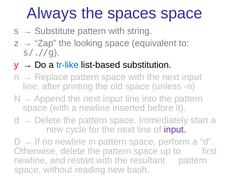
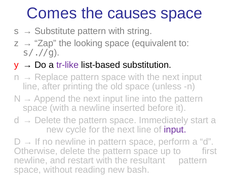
Always: Always -> Comes
spaces: spaces -> causes
tr-like colour: blue -> purple
